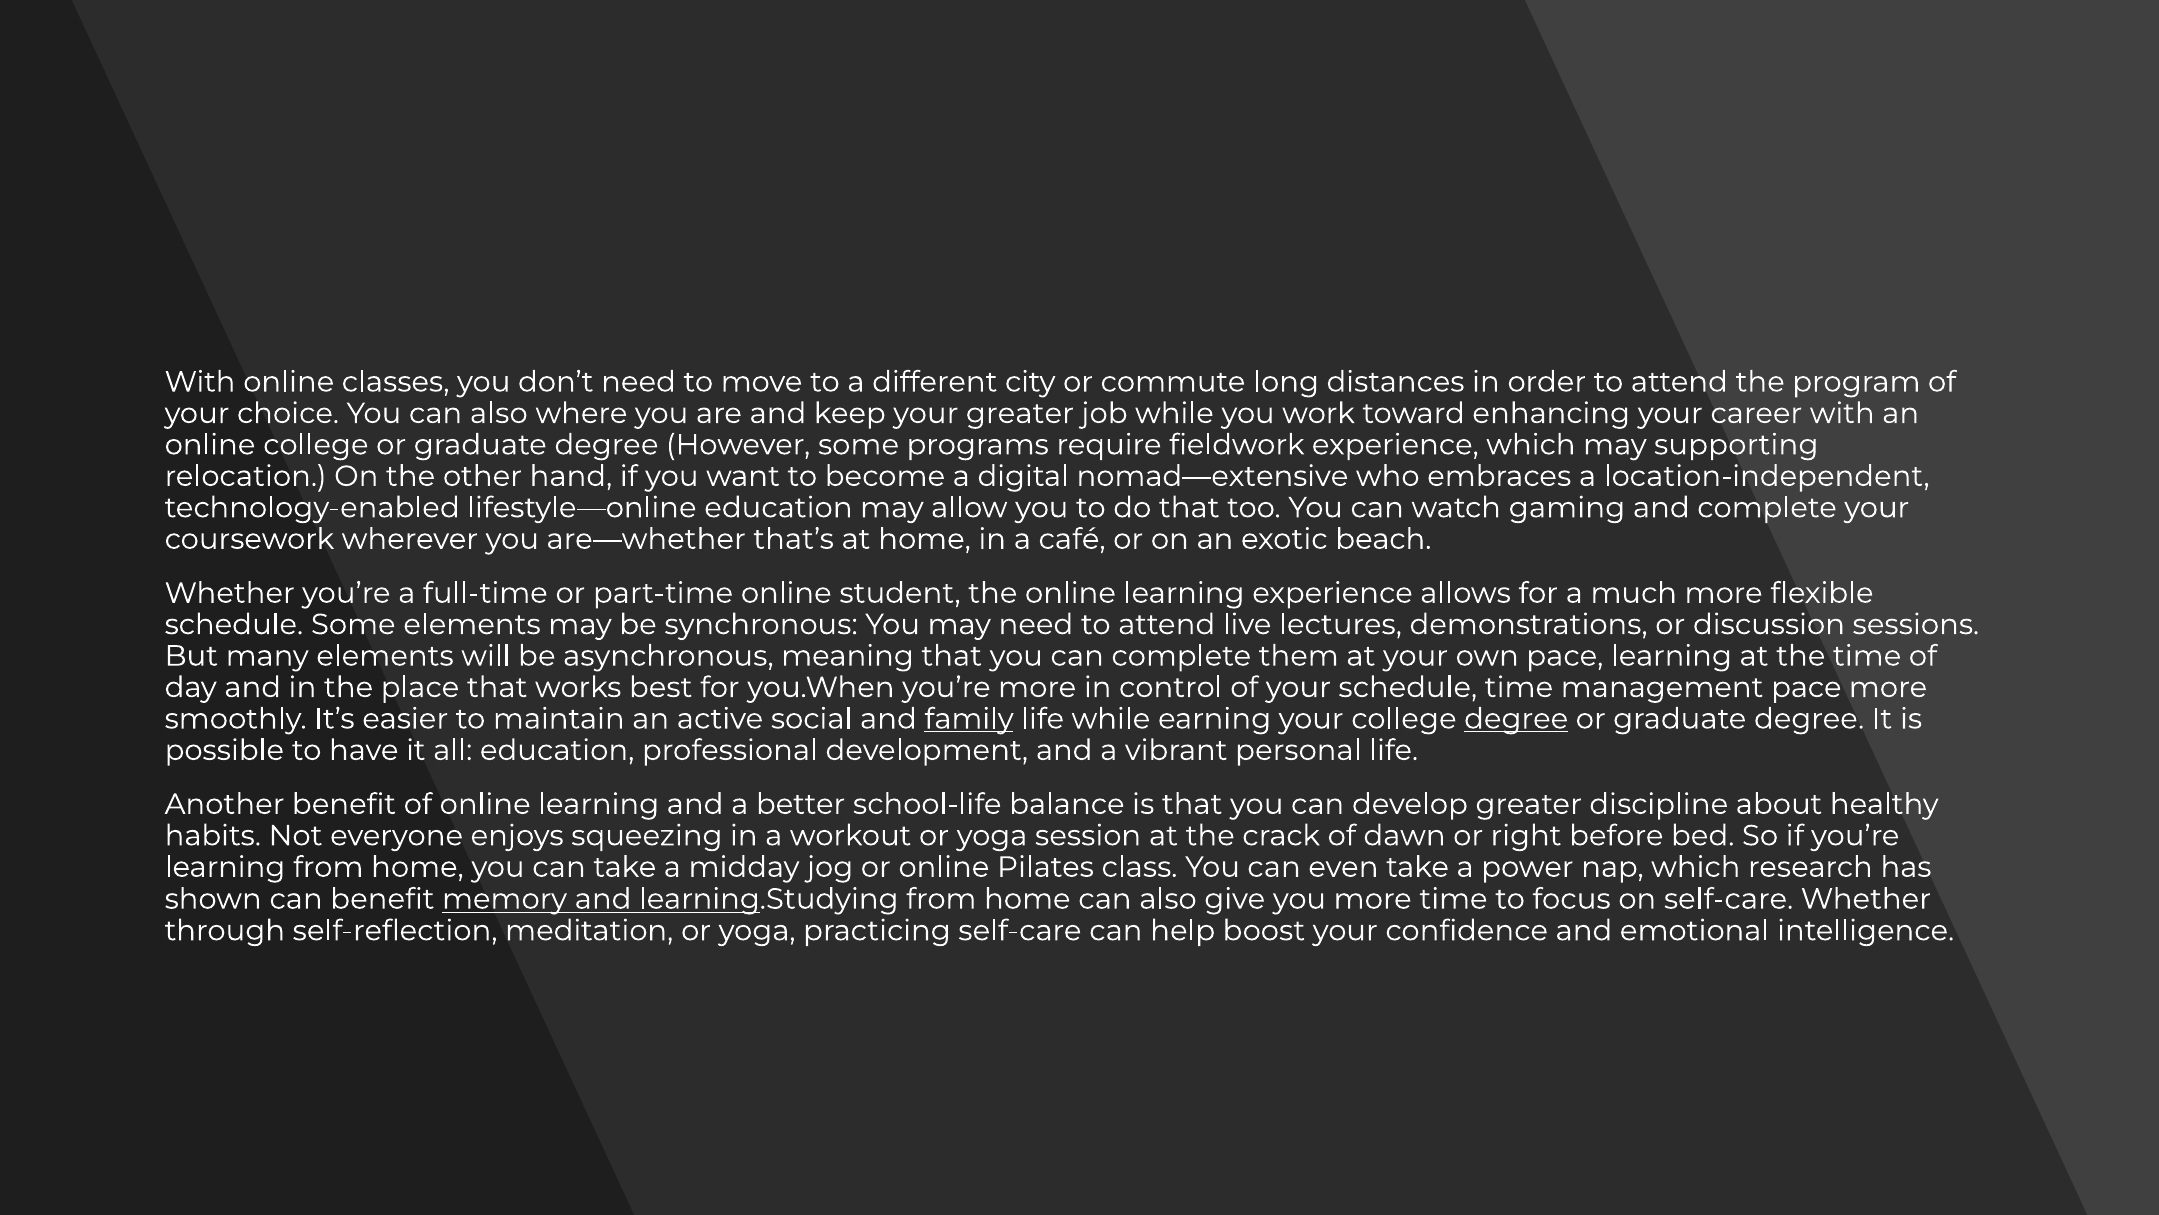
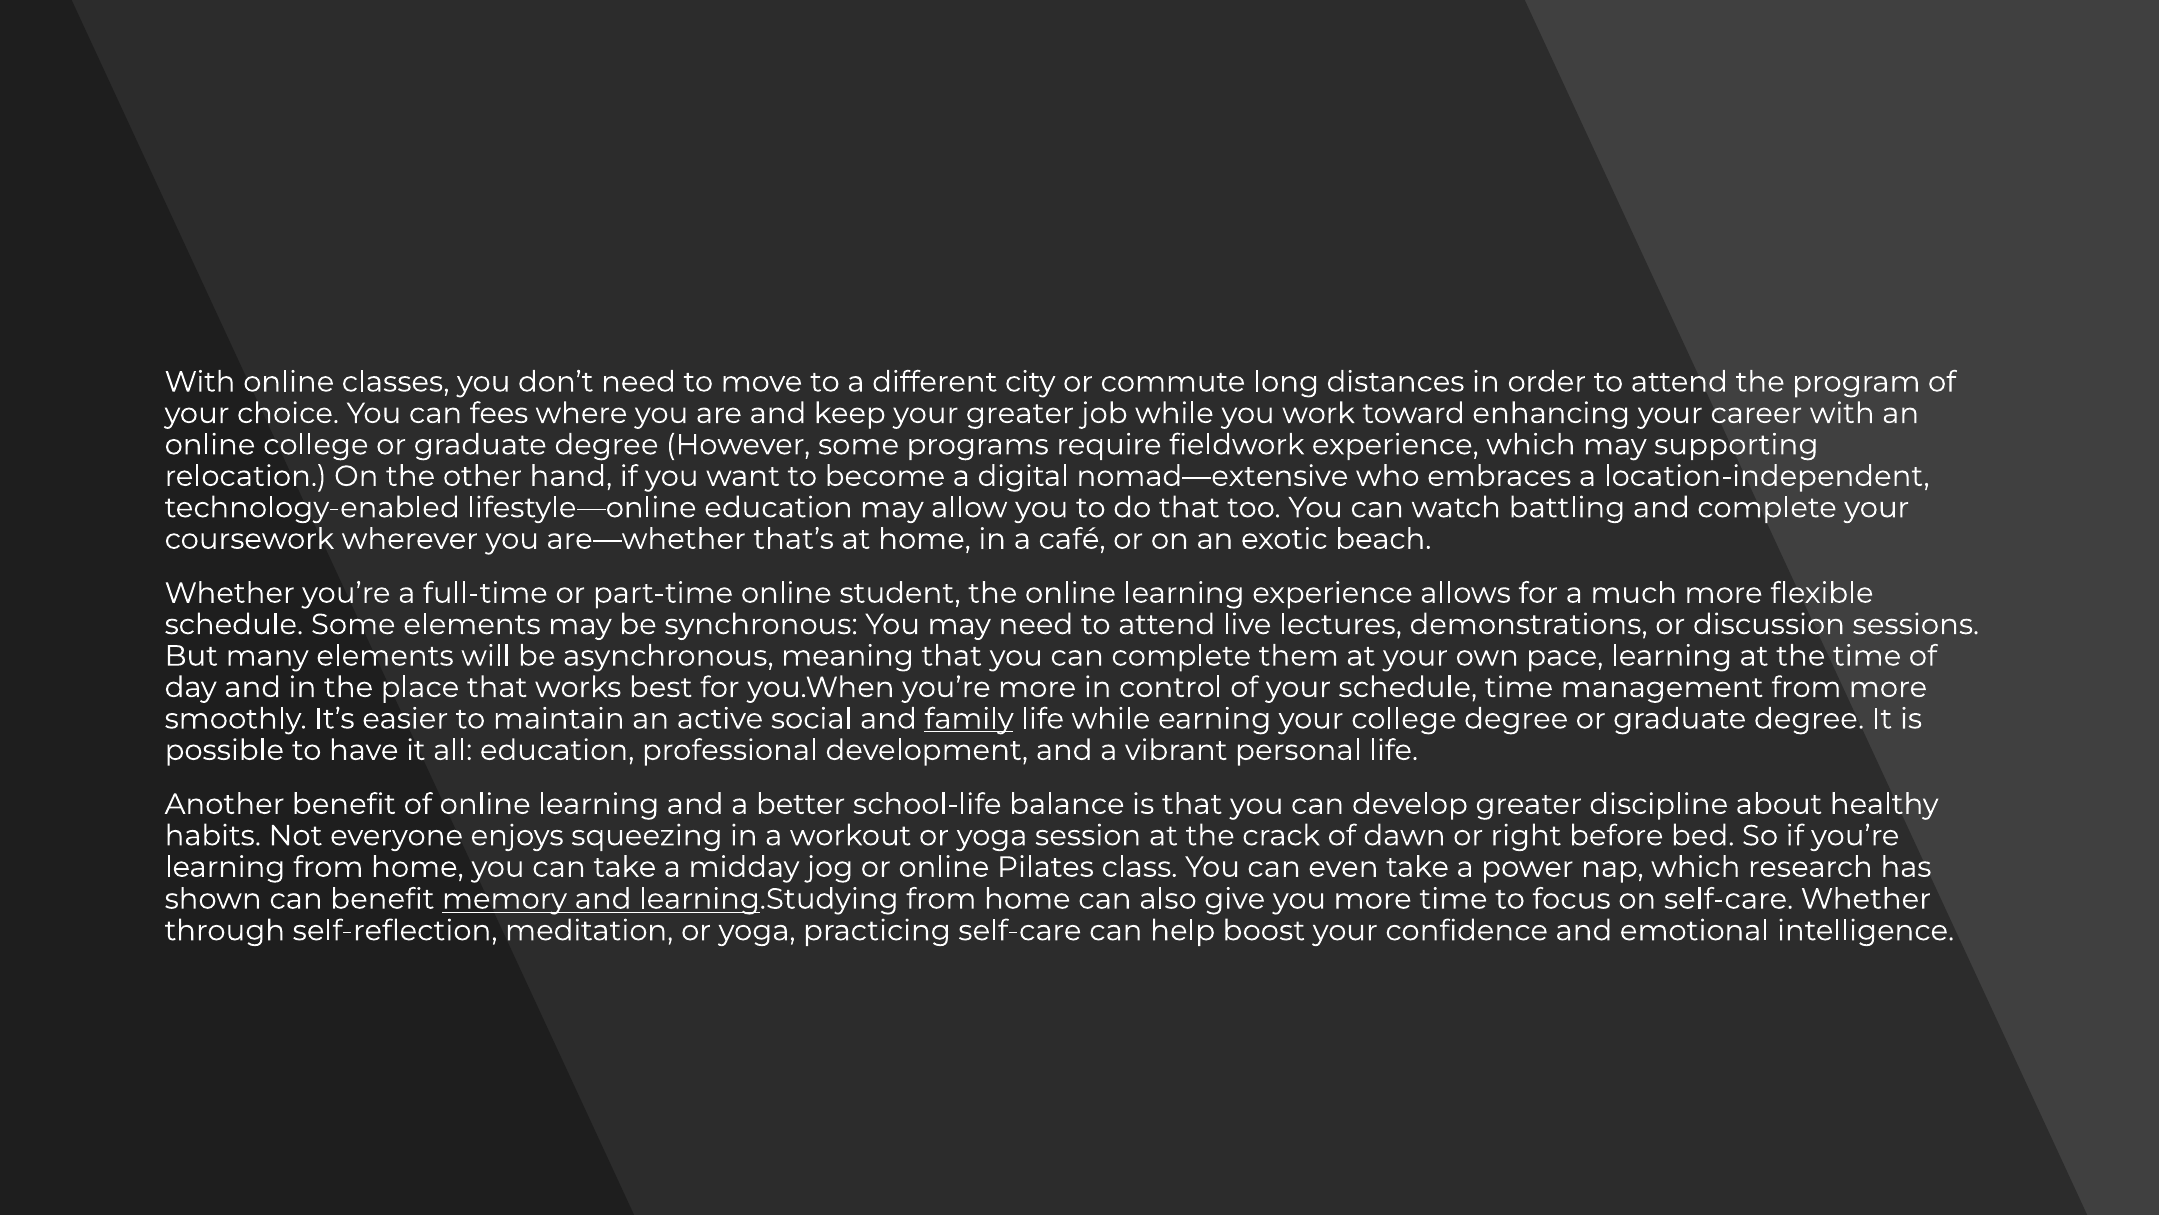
You can also: also -> fees
gaming: gaming -> battling
management pace: pace -> from
degree at (1516, 719) underline: present -> none
